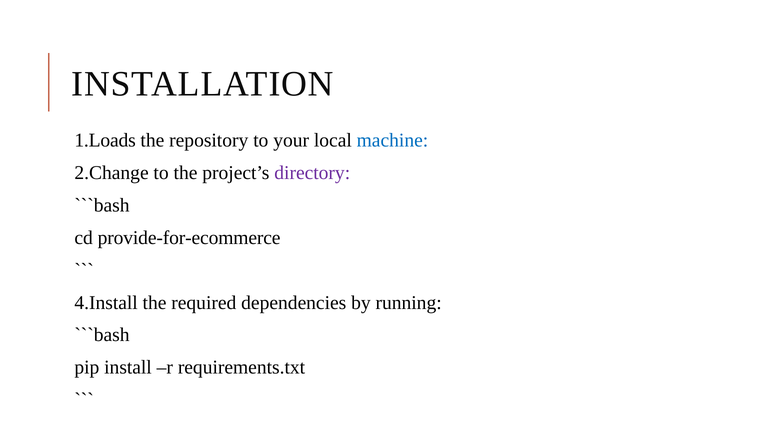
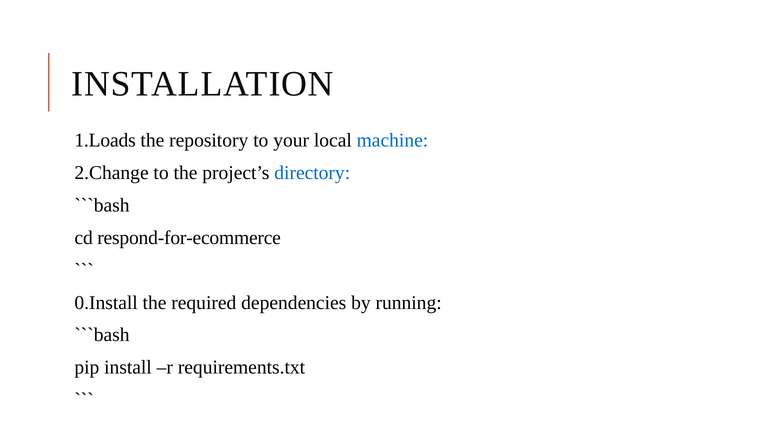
directory colour: purple -> blue
provide-for-ecommerce: provide-for-ecommerce -> respond-for-ecommerce
4.Install: 4.Install -> 0.Install
